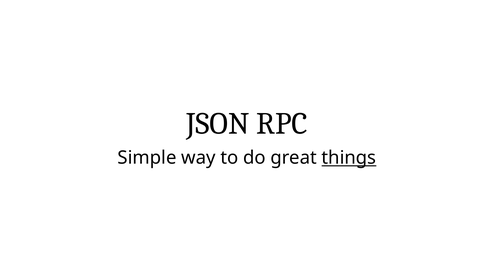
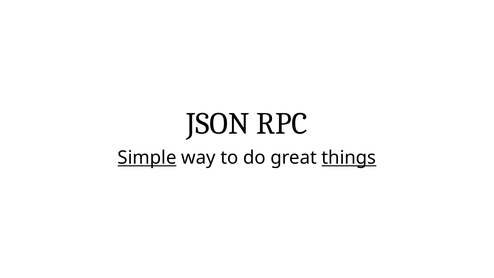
Simple underline: none -> present
